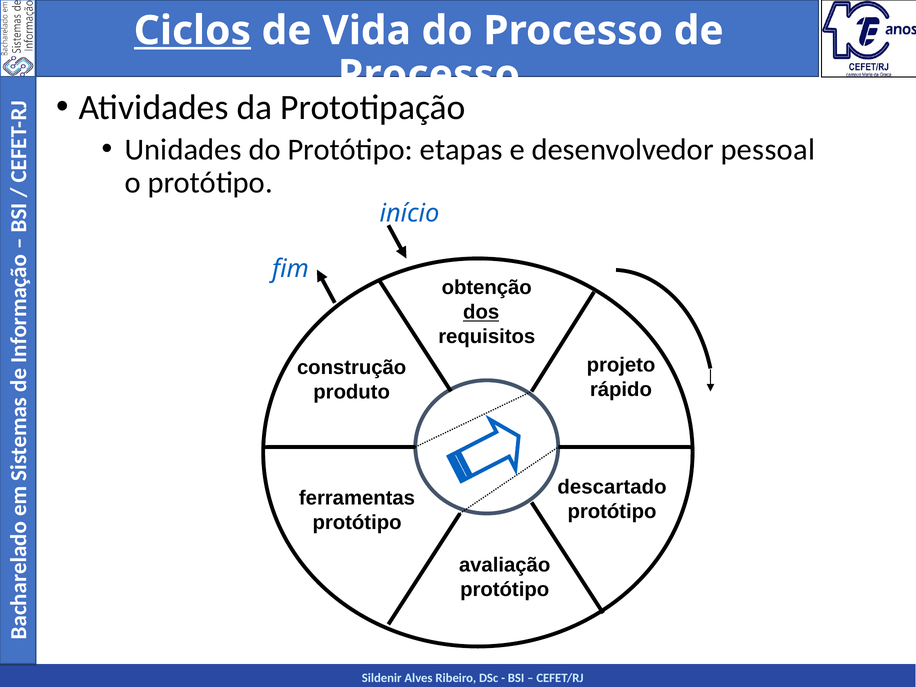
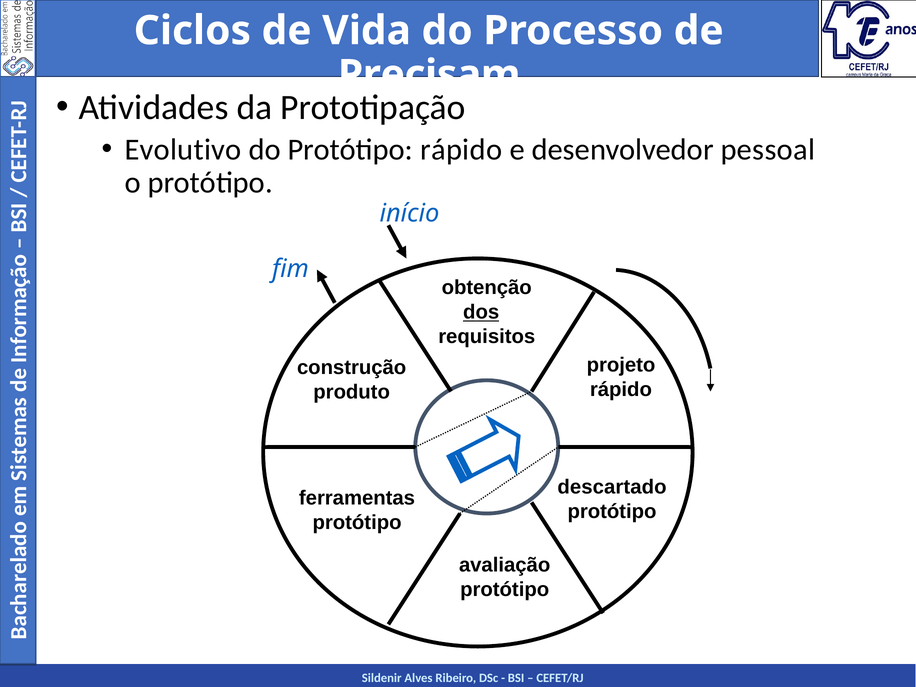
Ciclos underline: present -> none
Processo at (429, 75): Processo -> Precisam
Unidades: Unidades -> Evolutivo
Protótipo etapas: etapas -> rápido
